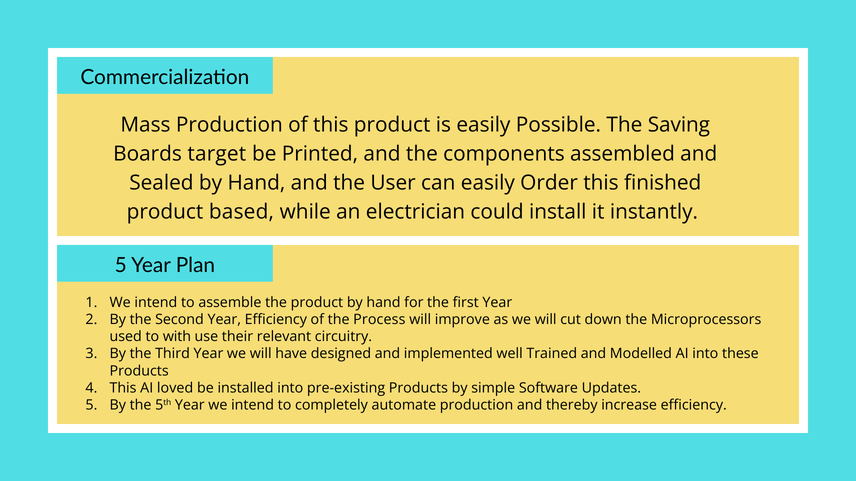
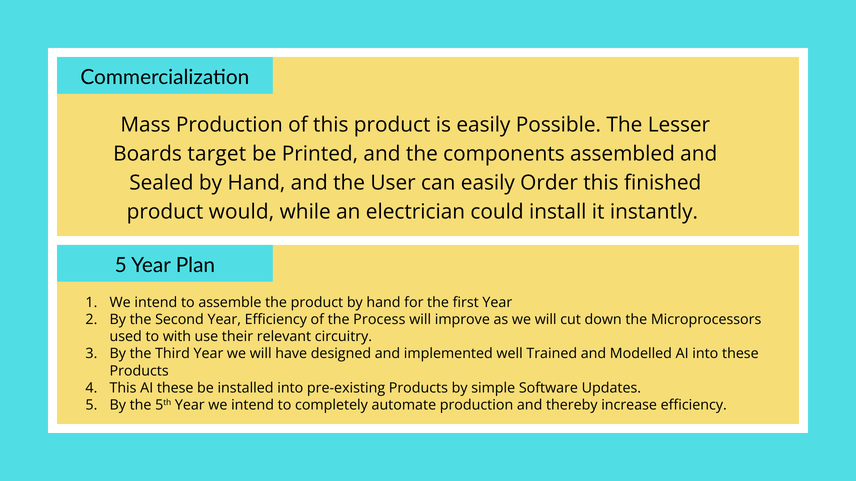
Saving: Saving -> Lesser
based: based -> would
AI loved: loved -> these
